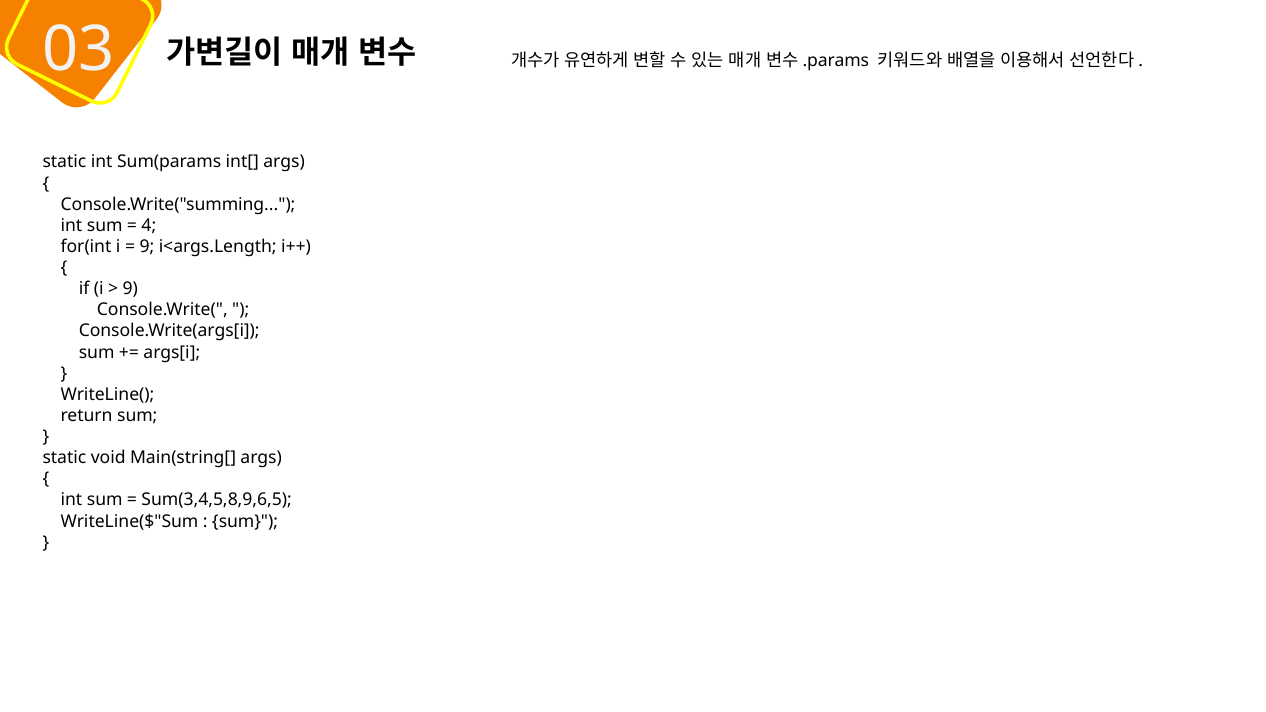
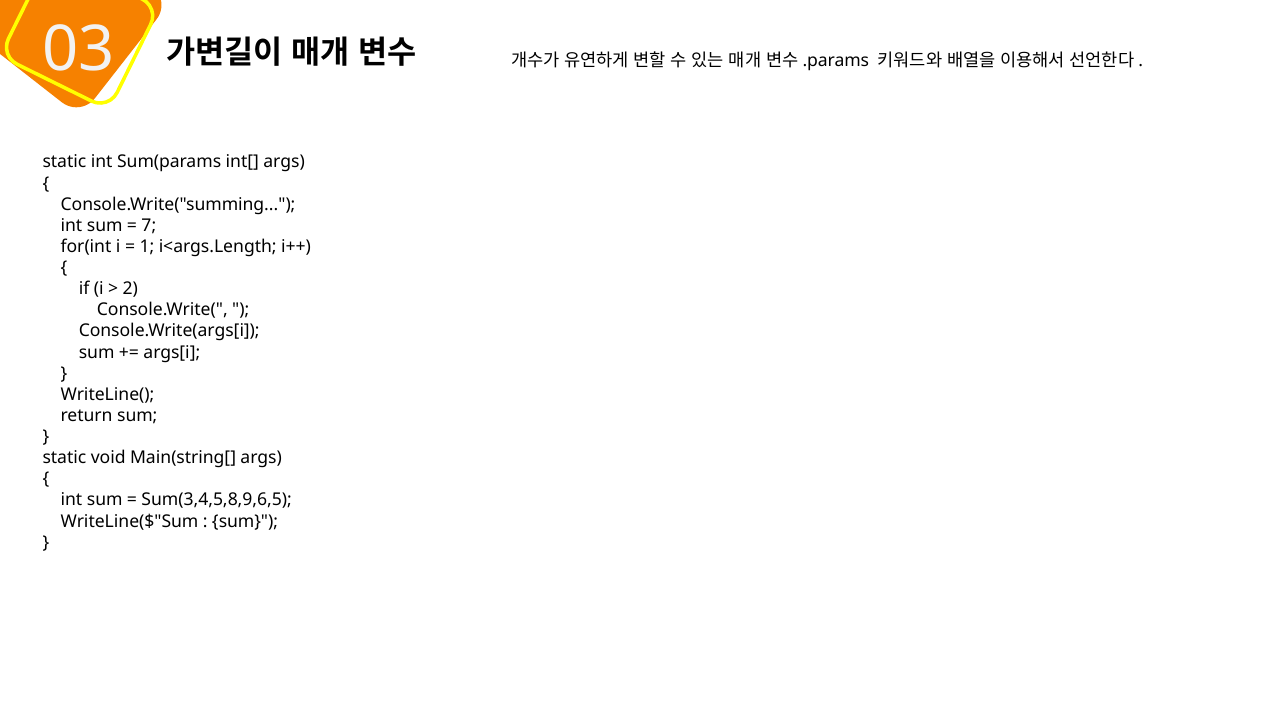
4: 4 -> 7
9 at (147, 247): 9 -> 1
9 at (130, 289): 9 -> 2
